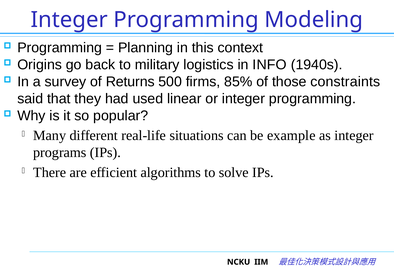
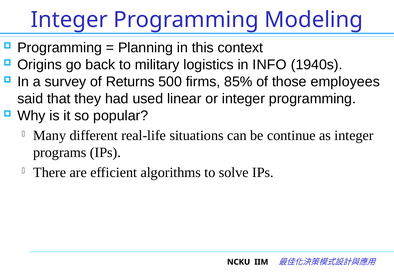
constraints: constraints -> employees
example: example -> continue
